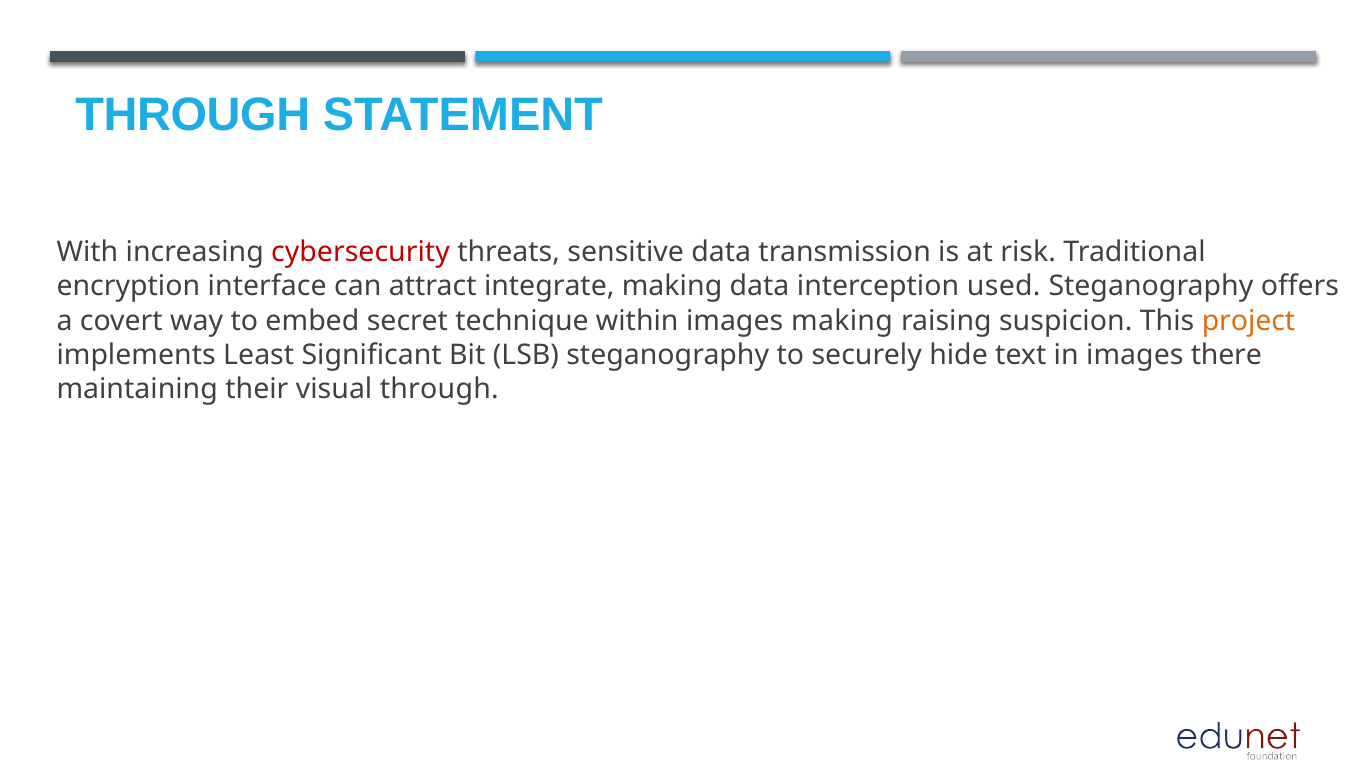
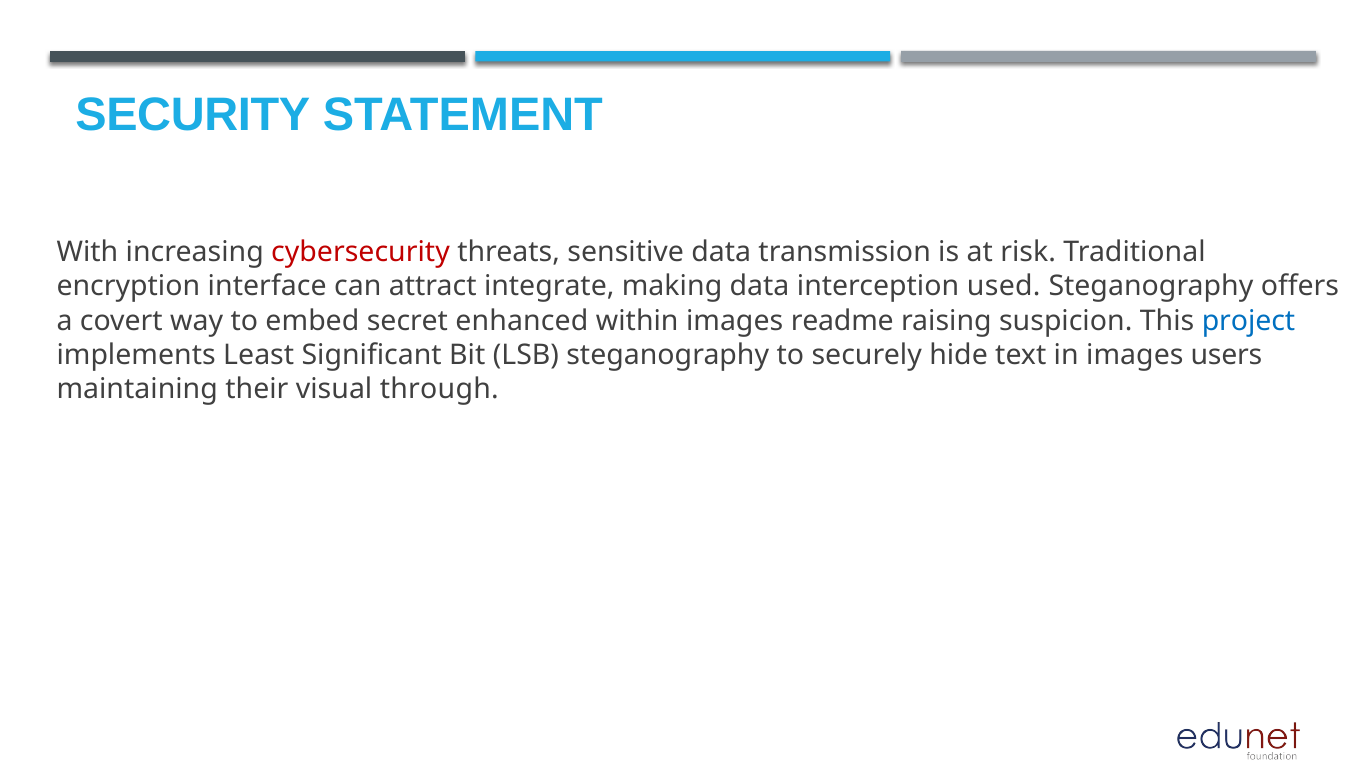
THROUGH at (193, 115): THROUGH -> SECURITY
technique: technique -> enhanced
images making: making -> readme
project colour: orange -> blue
there: there -> users
